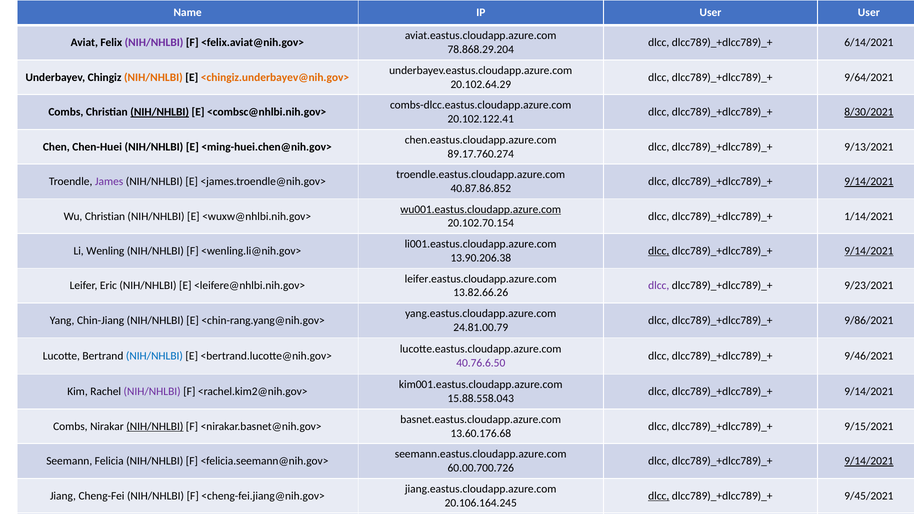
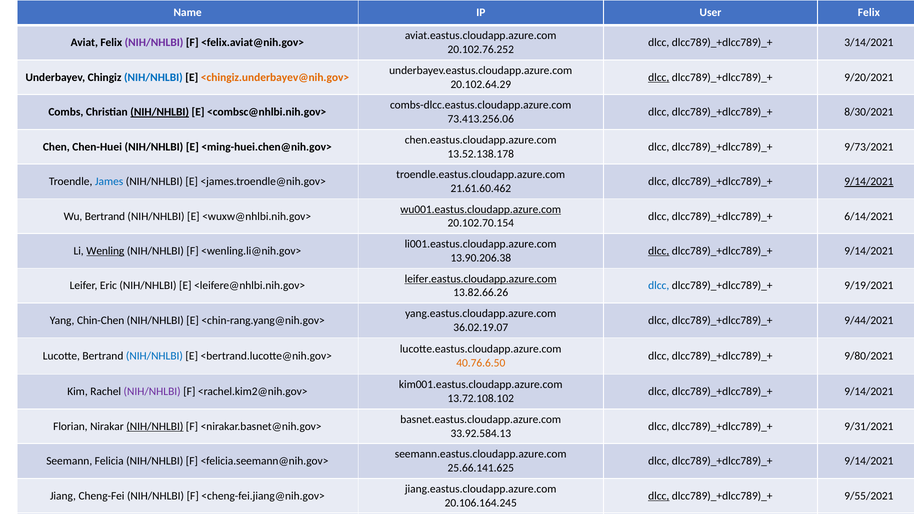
User User: User -> Felix
6/14/2021: 6/14/2021 -> 3/14/2021
78.868.29.204: 78.868.29.204 -> 20.102.76.252
NIH/NHLBI at (153, 77) colour: orange -> blue
dlcc at (659, 77) underline: none -> present
9/64/2021: 9/64/2021 -> 9/20/2021
8/30/2021 underline: present -> none
20.102.122.41: 20.102.122.41 -> 73.413.256.06
9/13/2021: 9/13/2021 -> 9/73/2021
89.17.760.274: 89.17.760.274 -> 13.52.138.178
James colour: purple -> blue
40.87.86.852: 40.87.86.852 -> 21.61.60.462
Wu Christian: Christian -> Bertrand
1/14/2021: 1/14/2021 -> 6/14/2021
Wenling underline: none -> present
9/14/2021 at (869, 251) underline: present -> none
leifer.eastus.cloudapp.azure.com underline: none -> present
dlcc at (659, 286) colour: purple -> blue
9/23/2021: 9/23/2021 -> 9/19/2021
Chin-Jiang: Chin-Jiang -> Chin-Chen
9/86/2021: 9/86/2021 -> 9/44/2021
24.81.00.79: 24.81.00.79 -> 36.02.19.07
9/46/2021: 9/46/2021 -> 9/80/2021
40.76.6.50 colour: purple -> orange
15.88.558.043: 15.88.558.043 -> 13.72.108.102
Combs at (70, 426): Combs -> Florian
9/15/2021: 9/15/2021 -> 9/31/2021
13.60.176.68: 13.60.176.68 -> 33.92.584.13
9/14/2021 at (869, 461) underline: present -> none
60.00.700.726: 60.00.700.726 -> 25.66.141.625
9/45/2021: 9/45/2021 -> 9/55/2021
